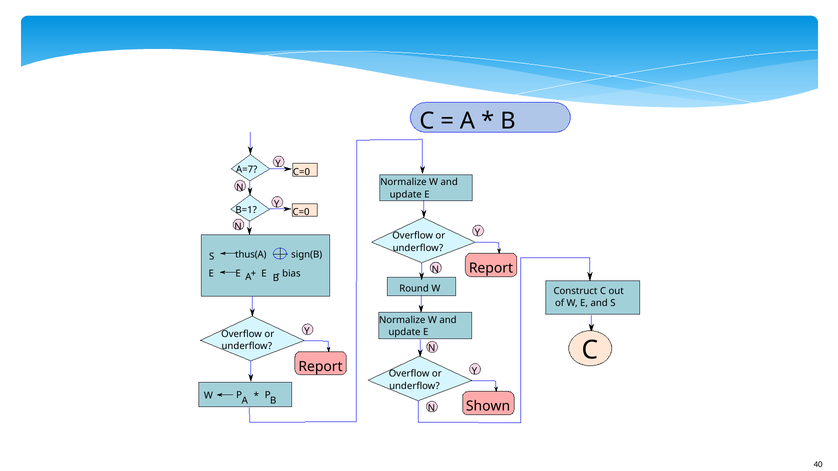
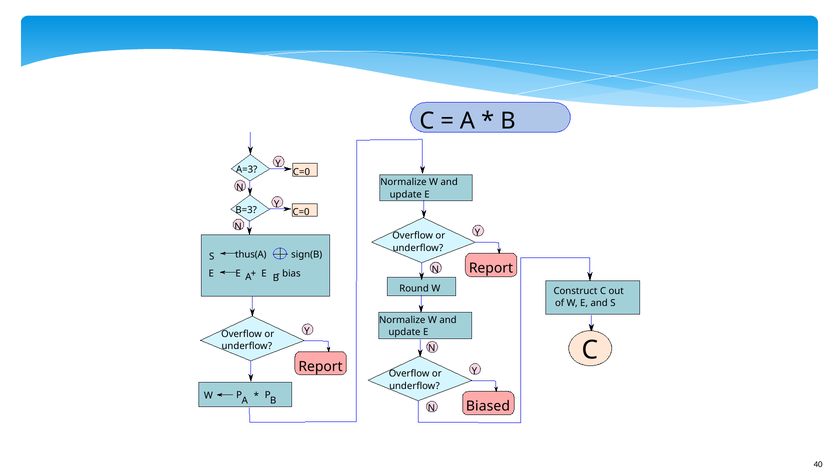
A=7: A=7 -> A=3
B=1: B=1 -> B=3
Shown: Shown -> Biased
